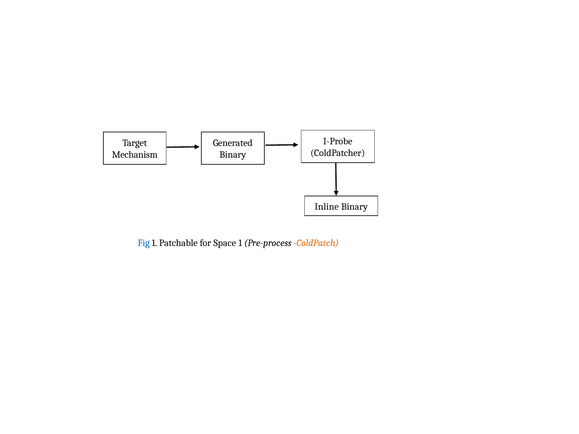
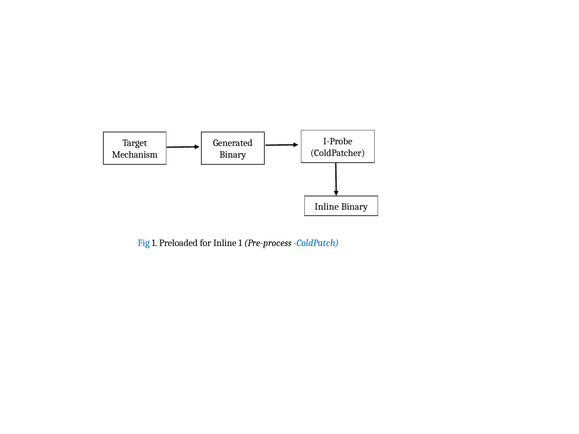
Patchable: Patchable -> Preloaded
for Space: Space -> Inline
ColdPatch colour: orange -> blue
